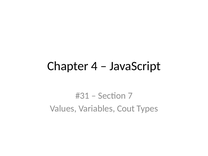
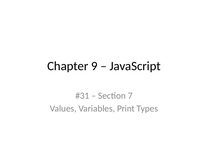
4: 4 -> 9
Cout: Cout -> Print
